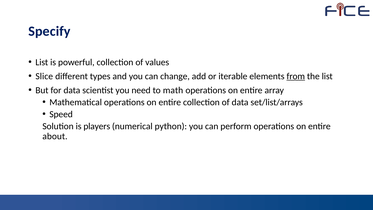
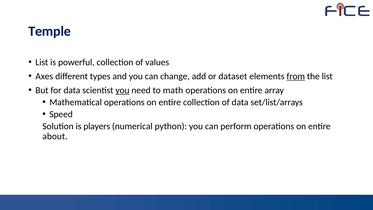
Specify: Specify -> Temple
Slice: Slice -> Axes
iterable: iterable -> dataset
you at (122, 90) underline: none -> present
